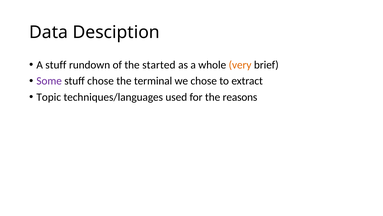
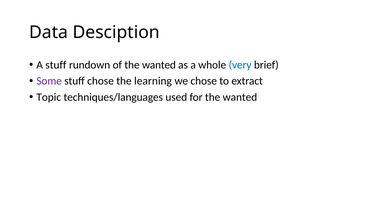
of the started: started -> wanted
very colour: orange -> blue
terminal: terminal -> learning
for the reasons: reasons -> wanted
